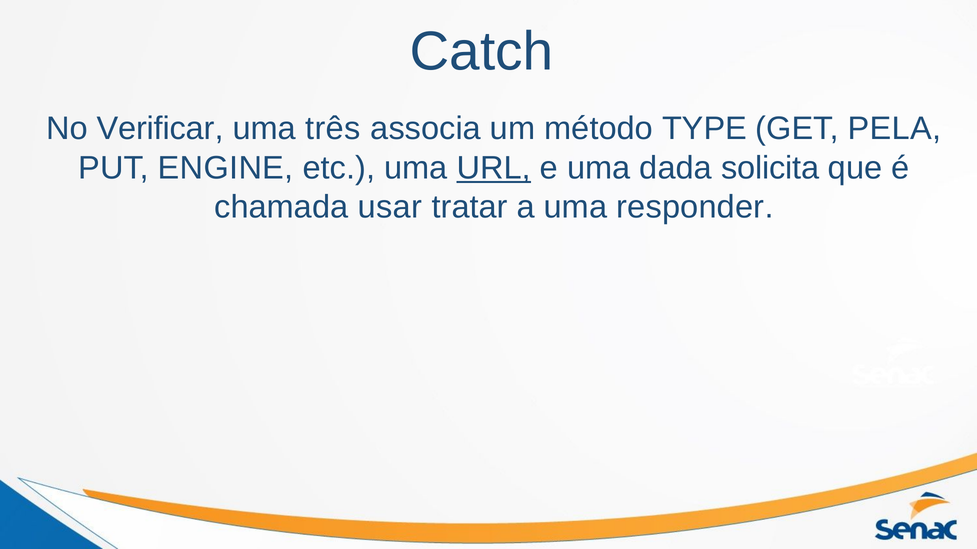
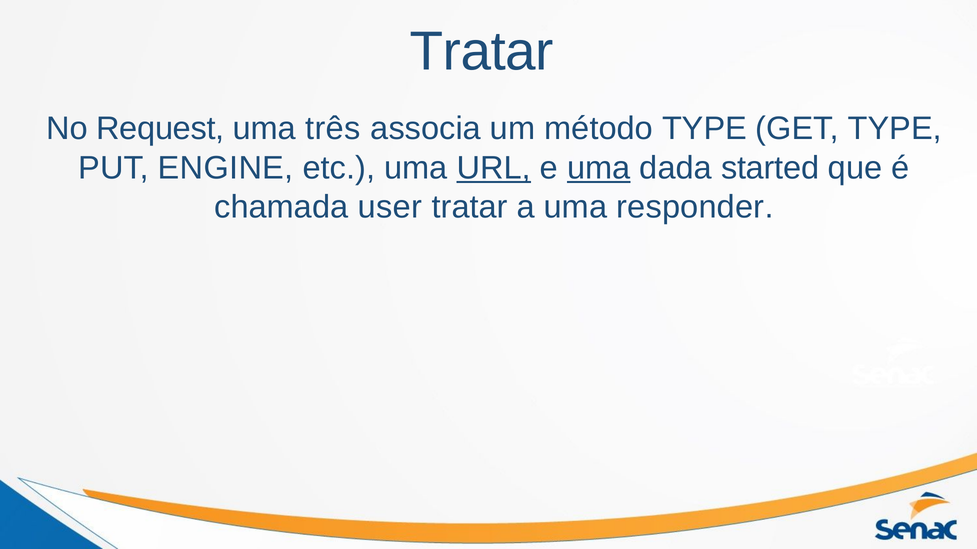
Catch at (482, 52): Catch -> Tratar
Verificar: Verificar -> Request
GET PELA: PELA -> TYPE
uma at (599, 168) underline: none -> present
solicita: solicita -> started
usar: usar -> user
